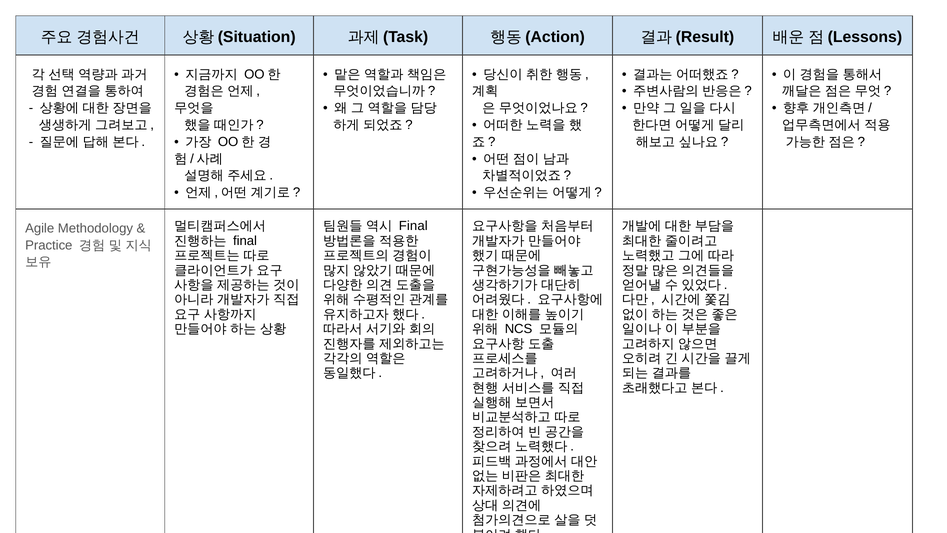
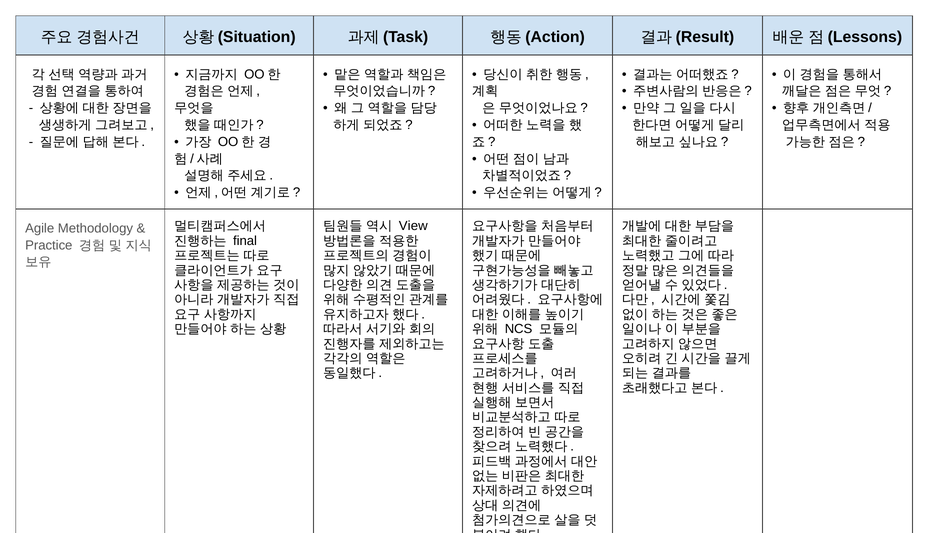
Final at (413, 226): Final -> View
